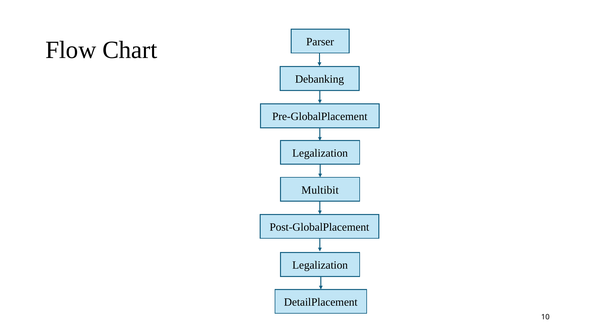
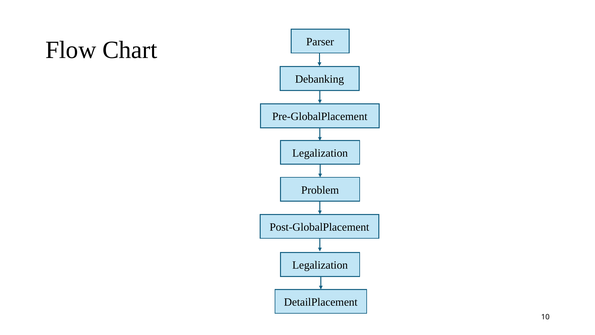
Multibit: Multibit -> Problem
